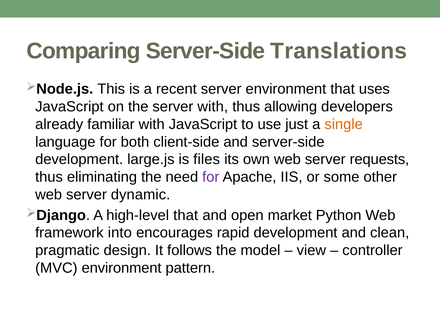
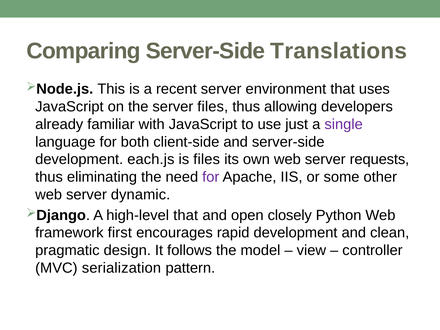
server with: with -> files
single colour: orange -> purple
large.js: large.js -> each.js
market: market -> closely
into: into -> first
MVC environment: environment -> serialization
